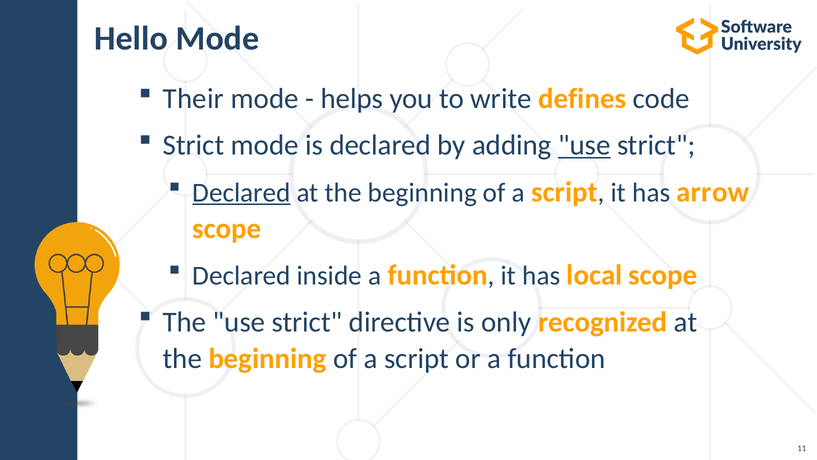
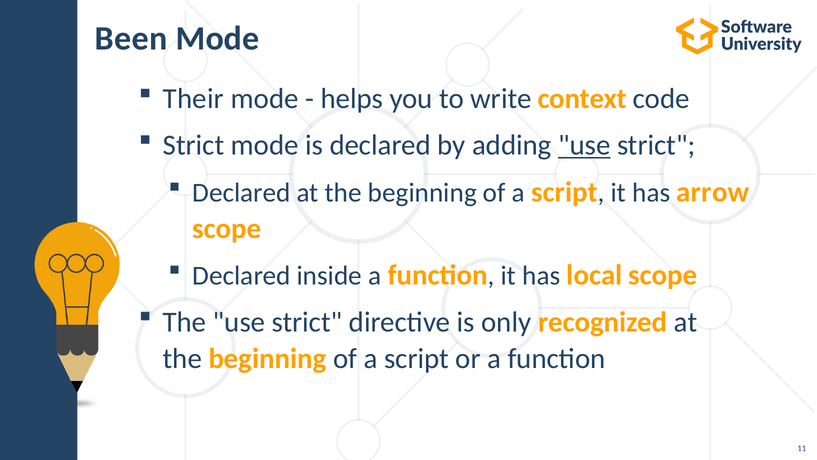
Hello: Hello -> Been
defines: defines -> context
Declared at (241, 192) underline: present -> none
